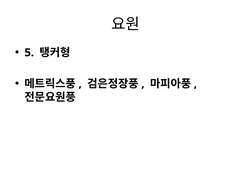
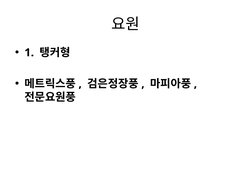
5: 5 -> 1
